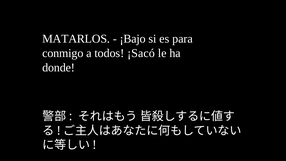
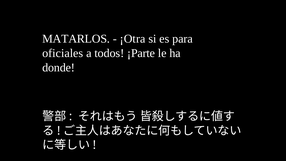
¡Bajo: ¡Bajo -> ¡Otra
conmigo: conmigo -> oficiales
¡Sacó: ¡Sacó -> ¡Parte
